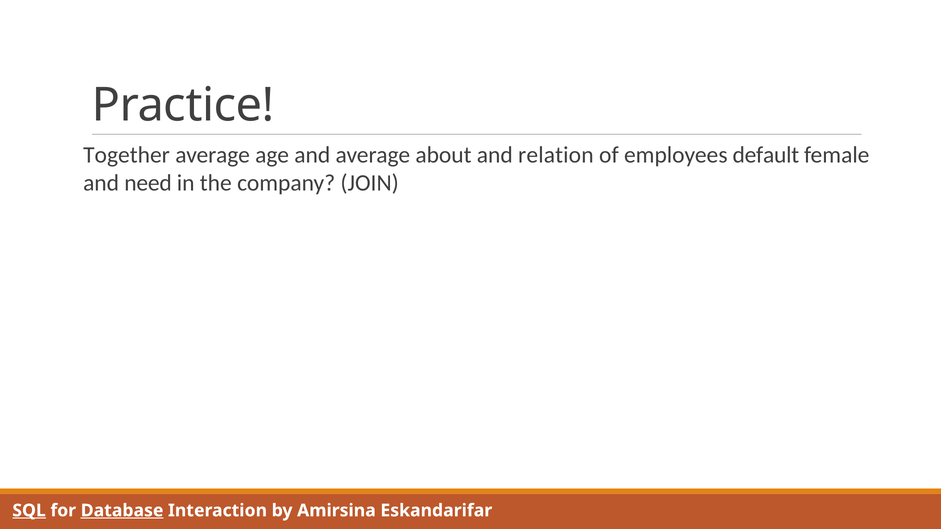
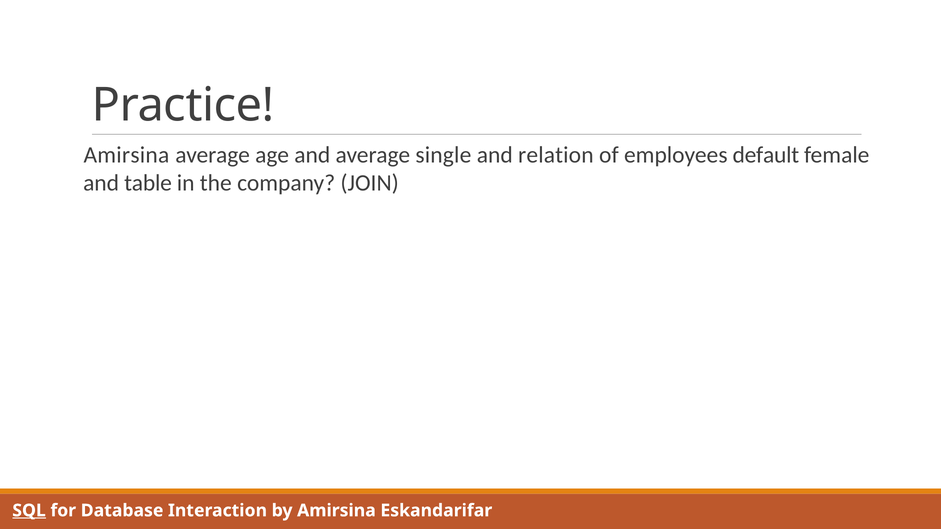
Together at (127, 155): Together -> Amirsina
about: about -> single
need: need -> table
Database underline: present -> none
